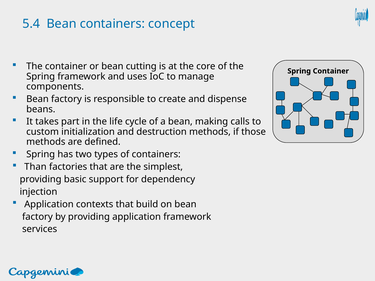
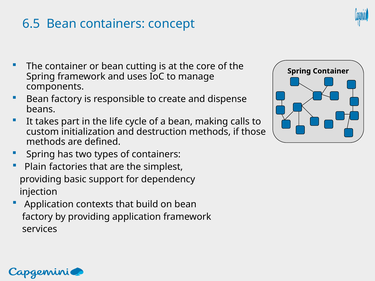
5.4: 5.4 -> 6.5
Than: Than -> Plain
